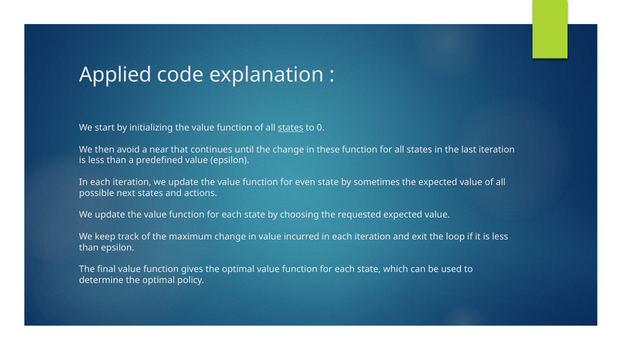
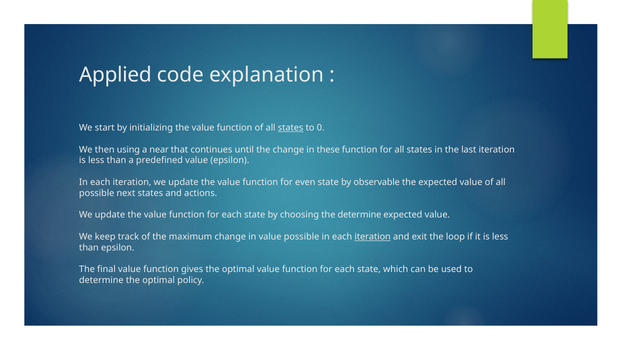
avoid: avoid -> using
sometimes: sometimes -> observable
the requested: requested -> determine
value incurred: incurred -> possible
iteration at (373, 237) underline: none -> present
